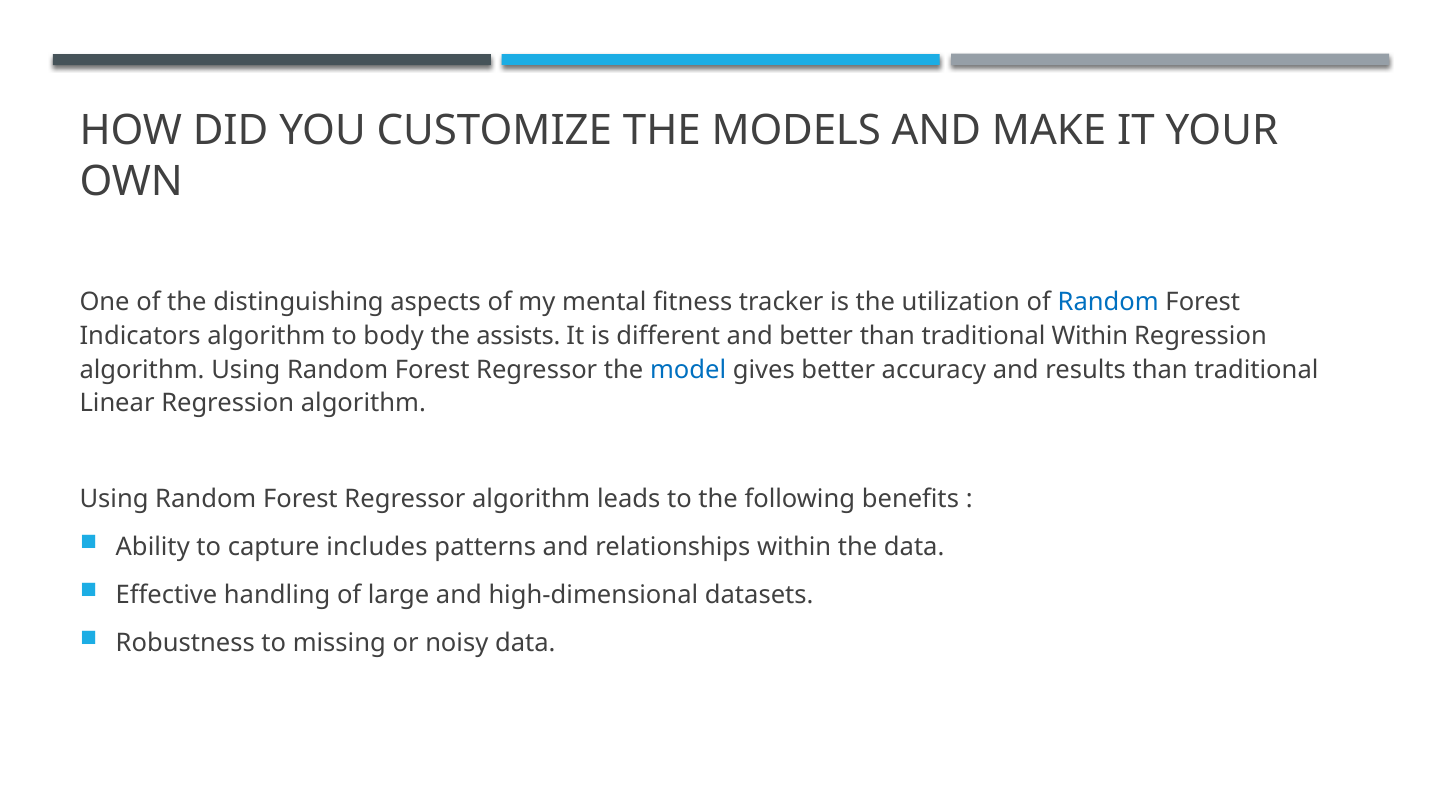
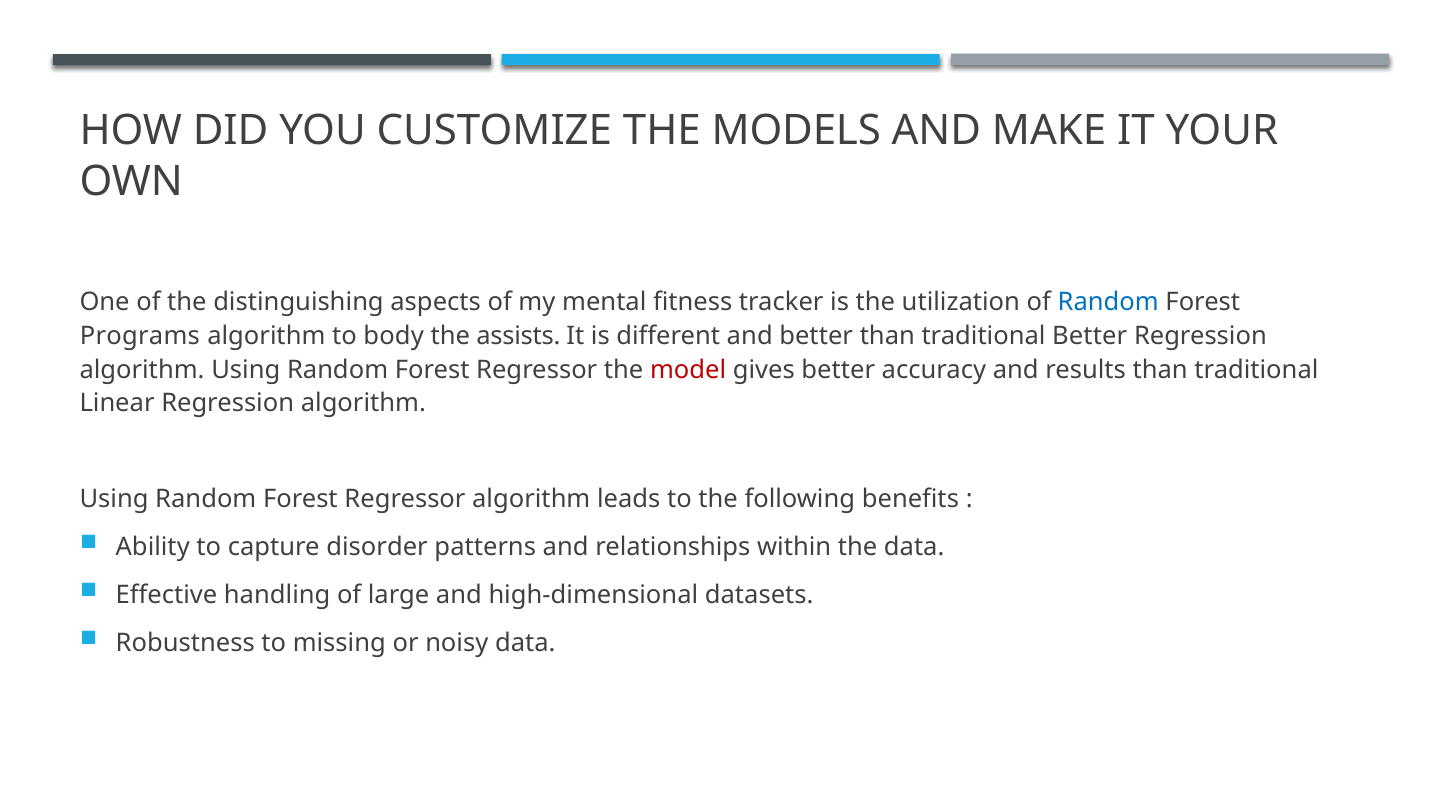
Indicators: Indicators -> Programs
traditional Within: Within -> Better
model colour: blue -> red
includes: includes -> disorder
